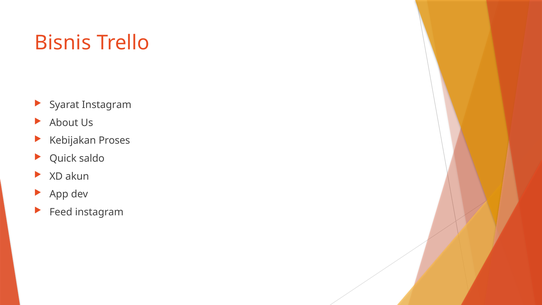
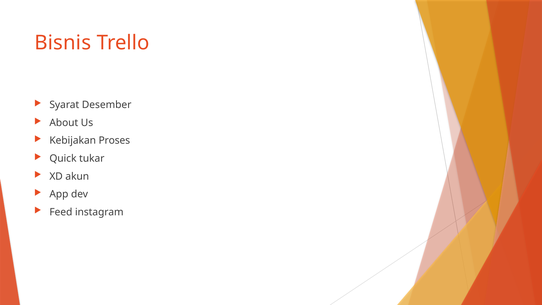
Syarat Instagram: Instagram -> Desember
saldo: saldo -> tukar
